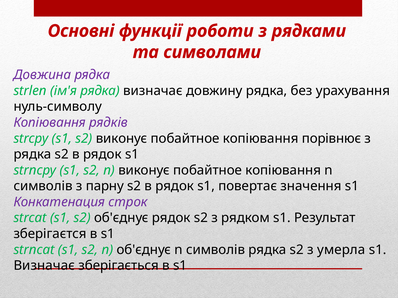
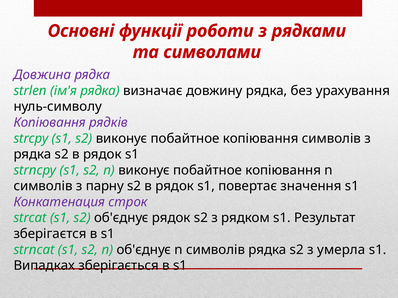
порівнює: порівнює -> символiв
Визначає at (44, 266): Визначає -> Випадках
